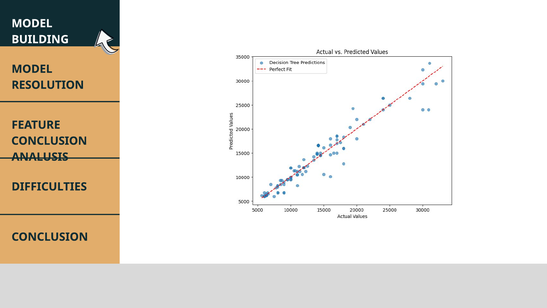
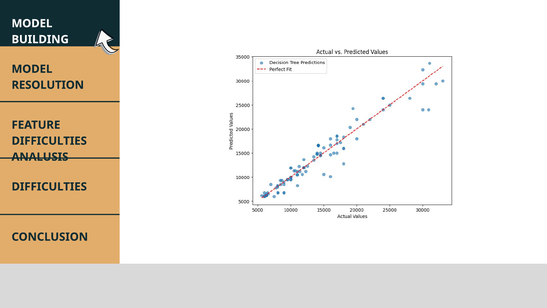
CONCLUSION at (49, 141): CONCLUSION -> DIFFICULTIES
